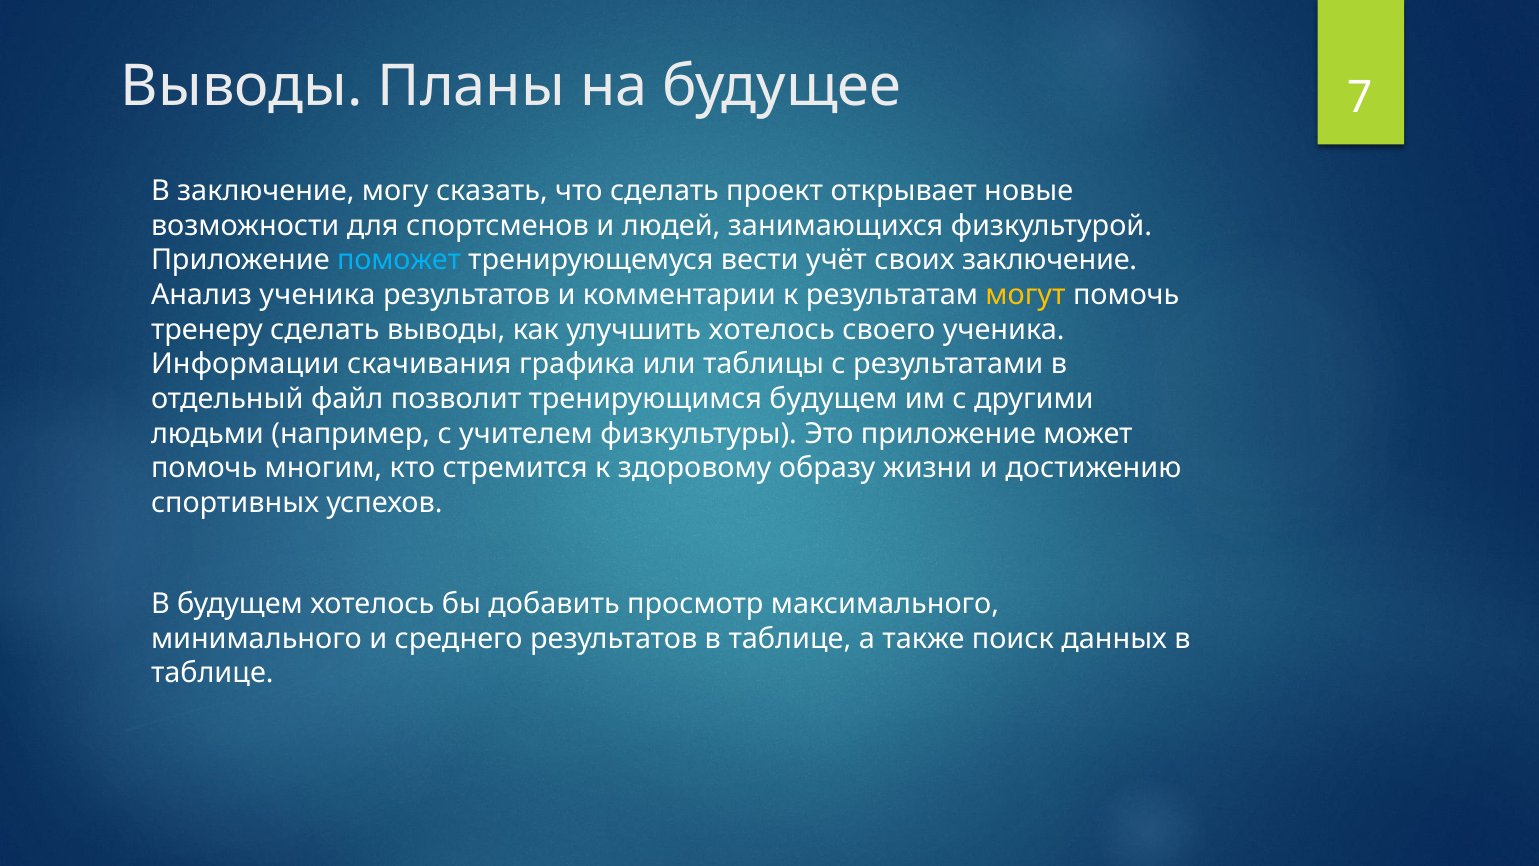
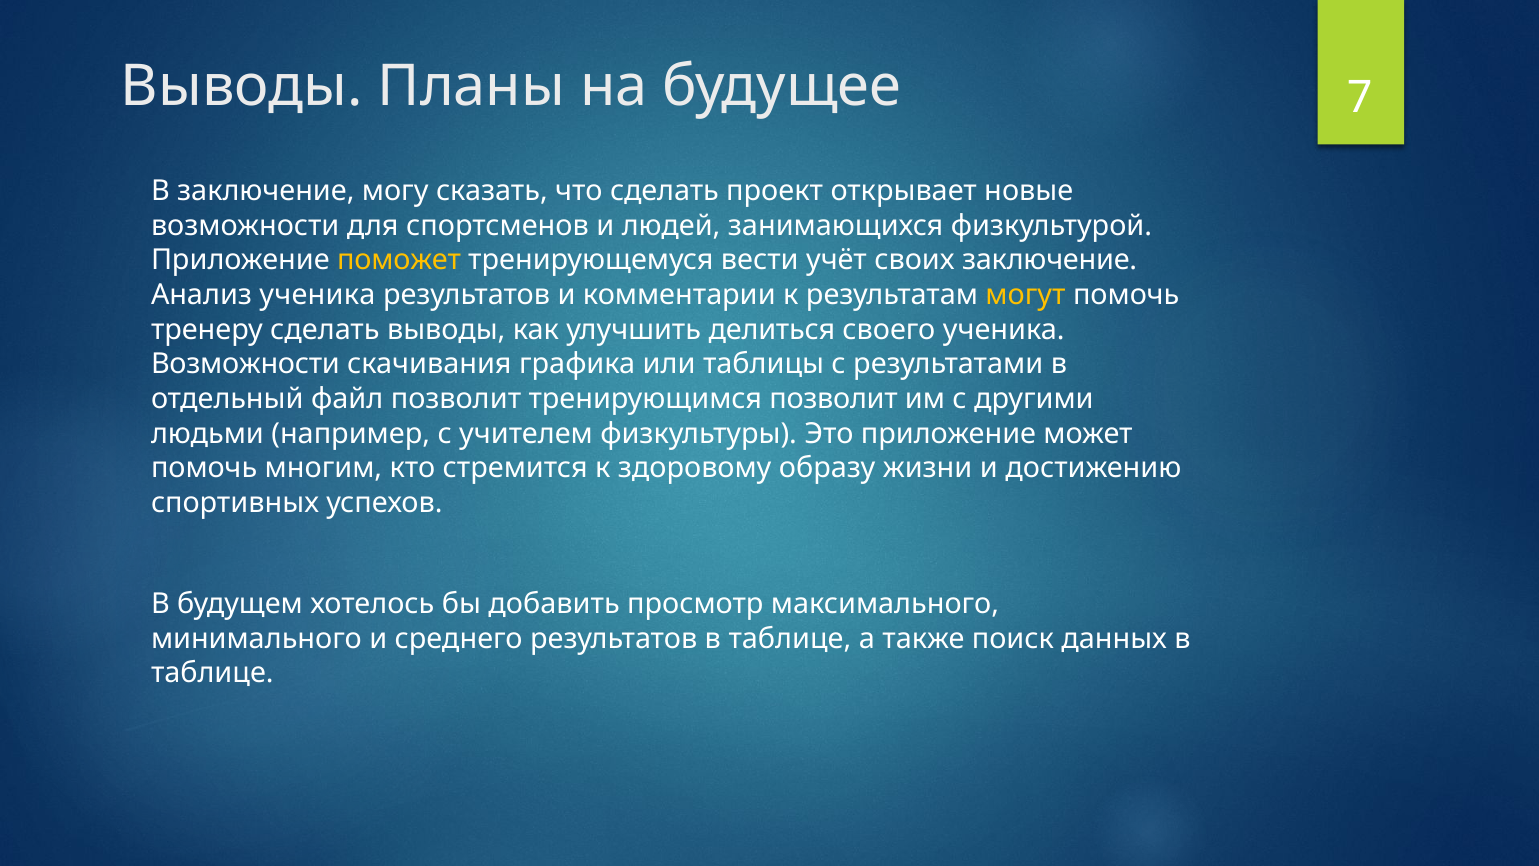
поможет colour: light blue -> yellow
улучшить хотелось: хотелось -> делиться
Информации at (245, 364): Информации -> Возможности
тренирующимся будущем: будущем -> позволит
